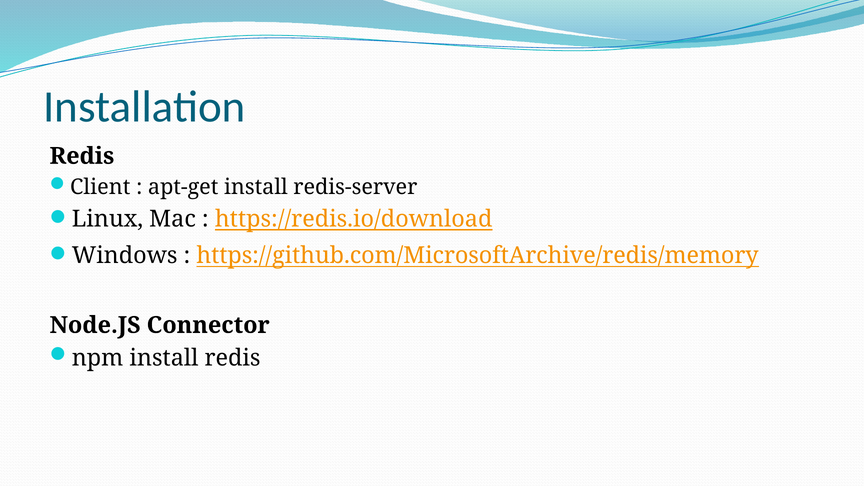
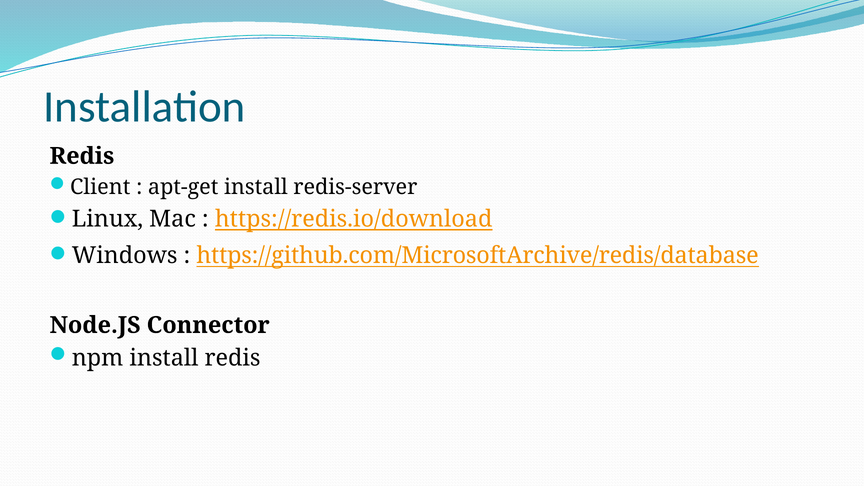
https://github.com/MicrosoftArchive/redis/memory: https://github.com/MicrosoftArchive/redis/memory -> https://github.com/MicrosoftArchive/redis/database
